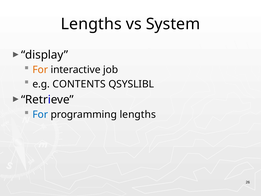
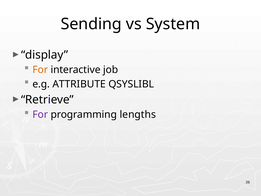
Lengths at (91, 24): Lengths -> Sending
CONTENTS: CONTENTS -> ATTRIBUTE
For at (40, 114) colour: blue -> purple
